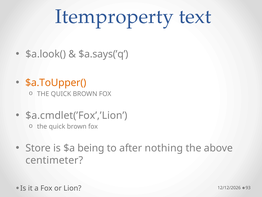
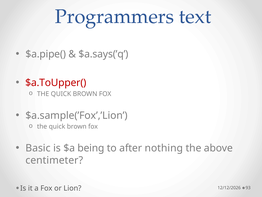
Itemproperty: Itemproperty -> Programmers
$a.look(: $a.look( -> $a.pipe(
$a.ToUpper( colour: orange -> red
$a.cmdlet(’Fox’,’Lion: $a.cmdlet(’Fox’,’Lion -> $a.sample(’Fox’,’Lion
Store: Store -> Basic
